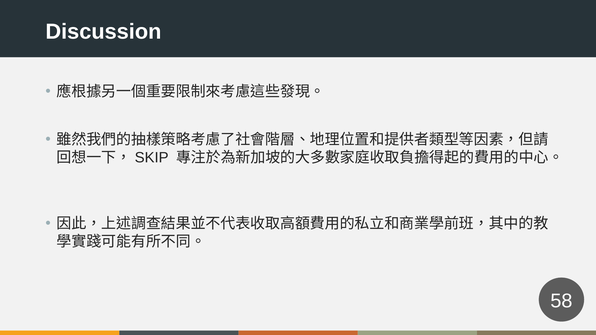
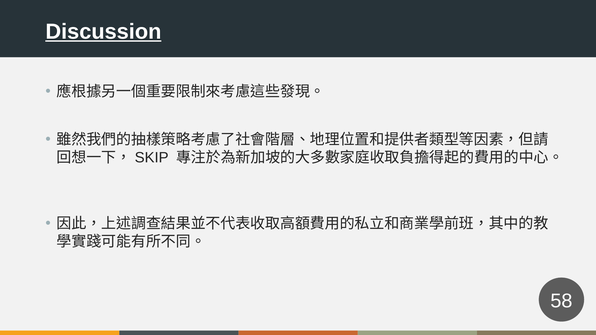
Discussion underline: none -> present
